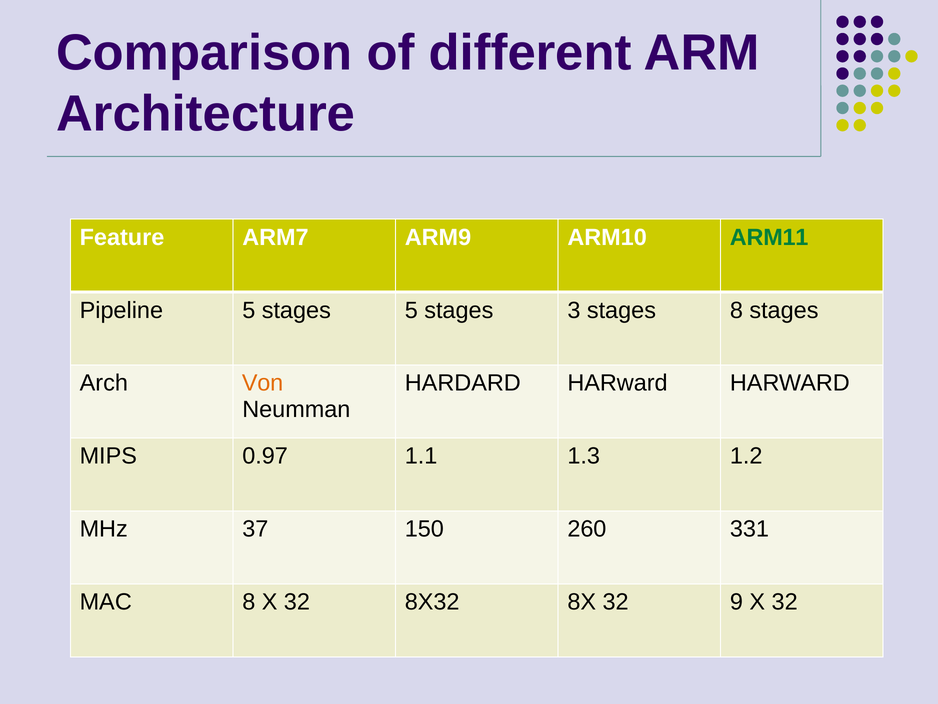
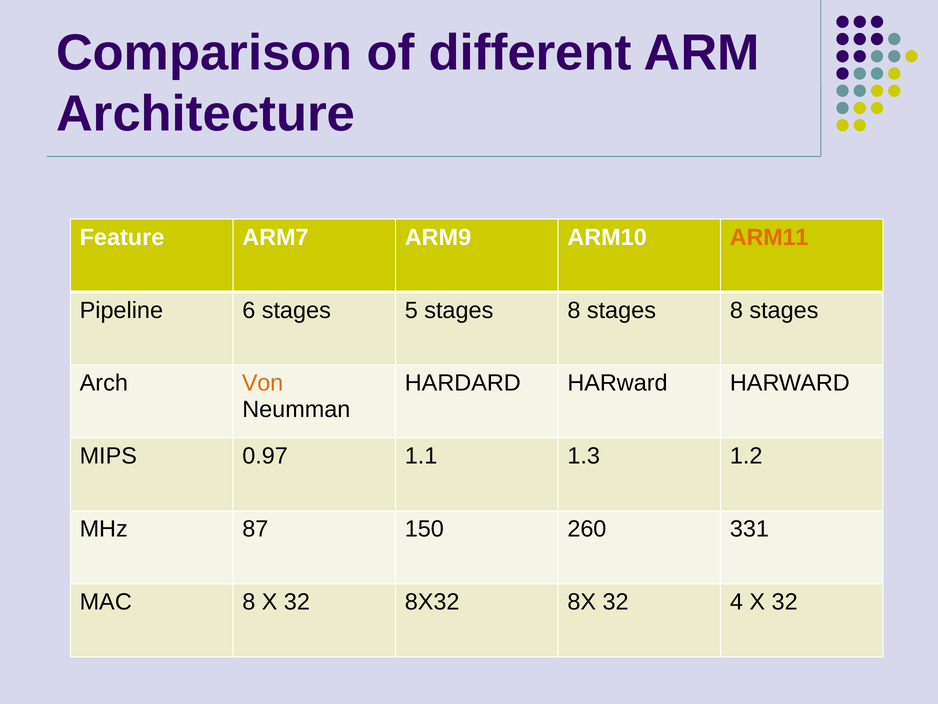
ARM11 colour: green -> orange
Pipeline 5: 5 -> 6
5 stages 3: 3 -> 8
37: 37 -> 87
9: 9 -> 4
